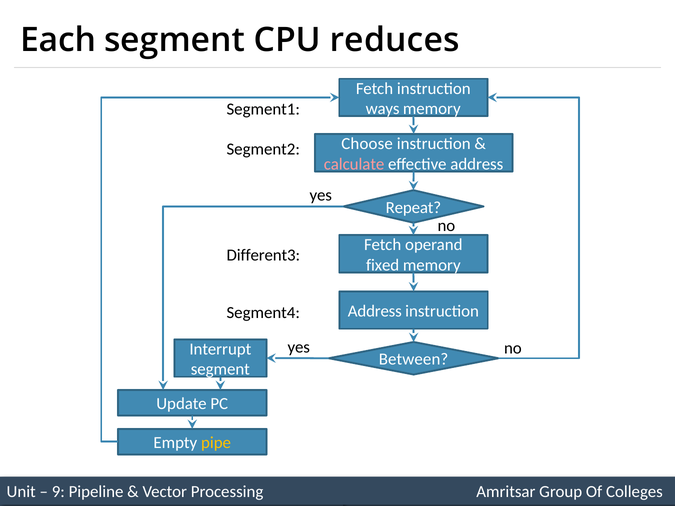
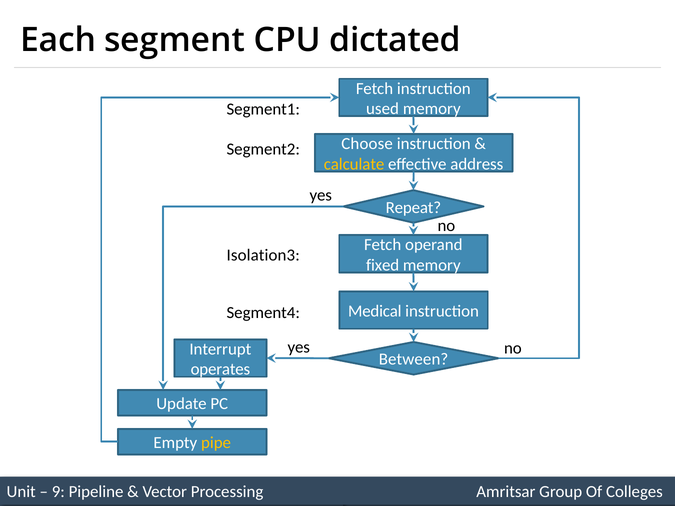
reduces: reduces -> dictated
ways: ways -> used
calculate colour: pink -> yellow
Different3: Different3 -> Isolation3
Address at (375, 311): Address -> Medical
segment at (220, 370): segment -> operates
